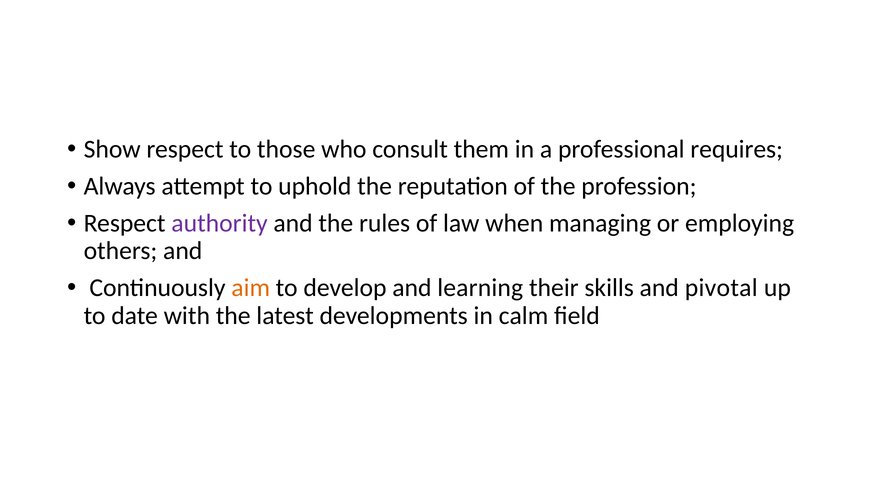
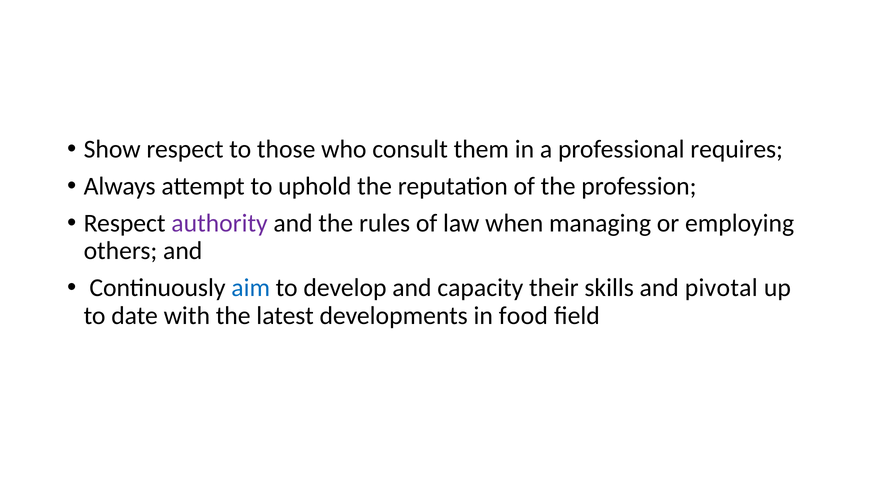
aim colour: orange -> blue
learning: learning -> capacity
calm: calm -> food
